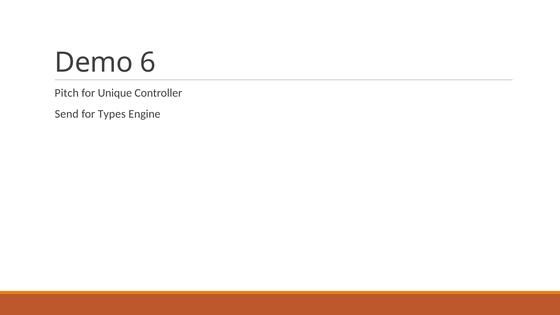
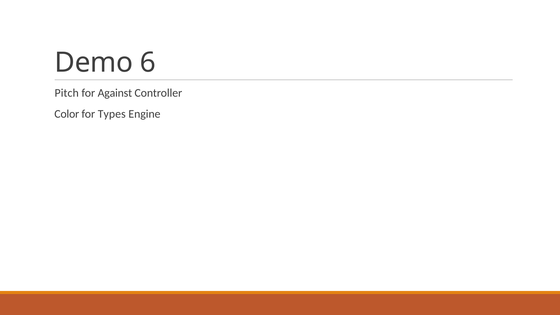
Unique: Unique -> Against
Send: Send -> Color
